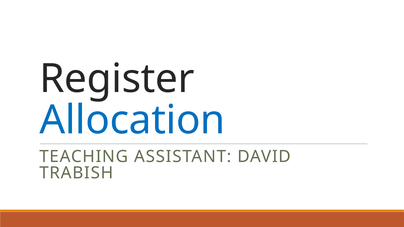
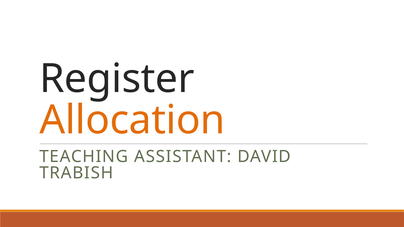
Allocation colour: blue -> orange
